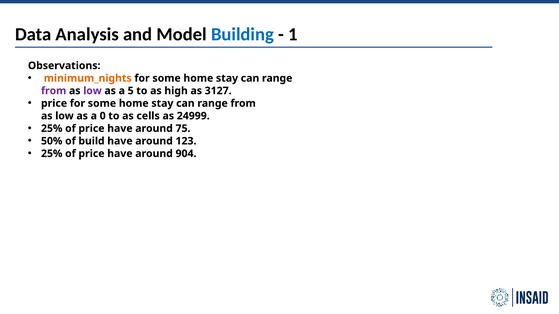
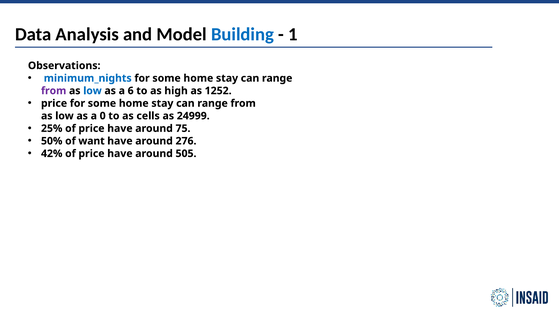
minimum_nights colour: orange -> blue
low at (92, 91) colour: purple -> blue
5: 5 -> 6
3127: 3127 -> 1252
build: build -> want
123: 123 -> 276
25% at (52, 154): 25% -> 42%
904: 904 -> 505
